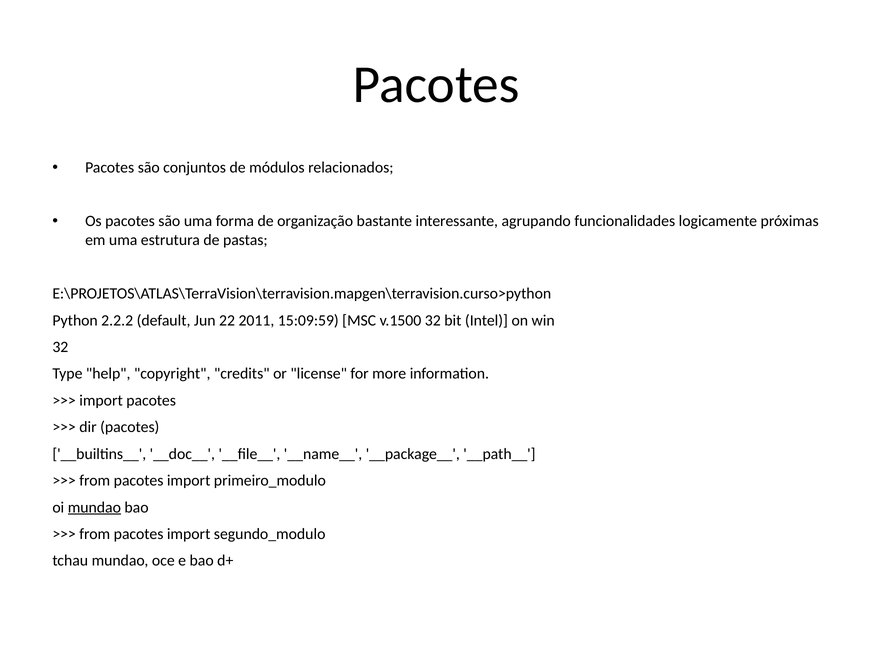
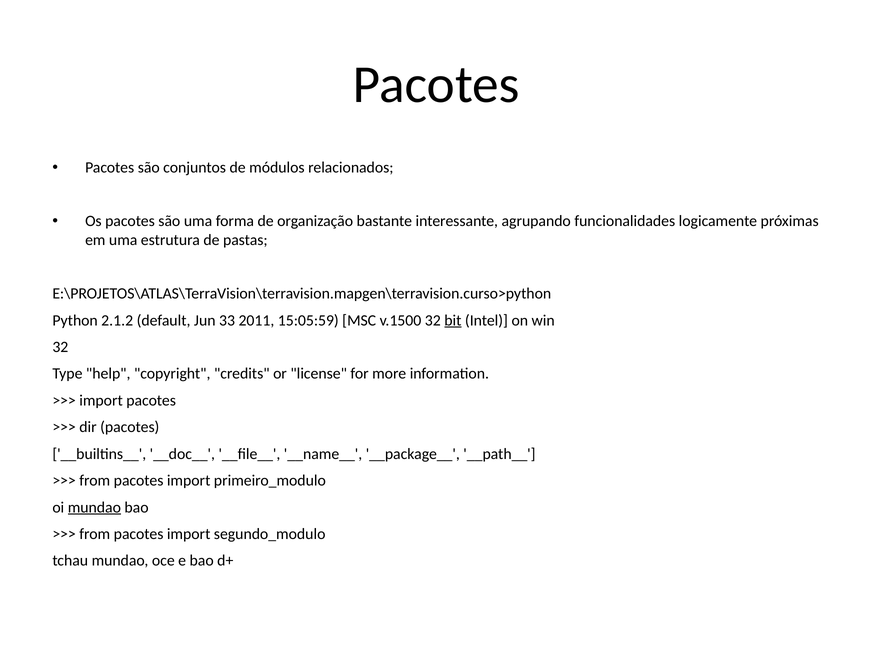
2.2.2: 2.2.2 -> 2.1.2
22: 22 -> 33
15:09:59: 15:09:59 -> 15:05:59
bit underline: none -> present
